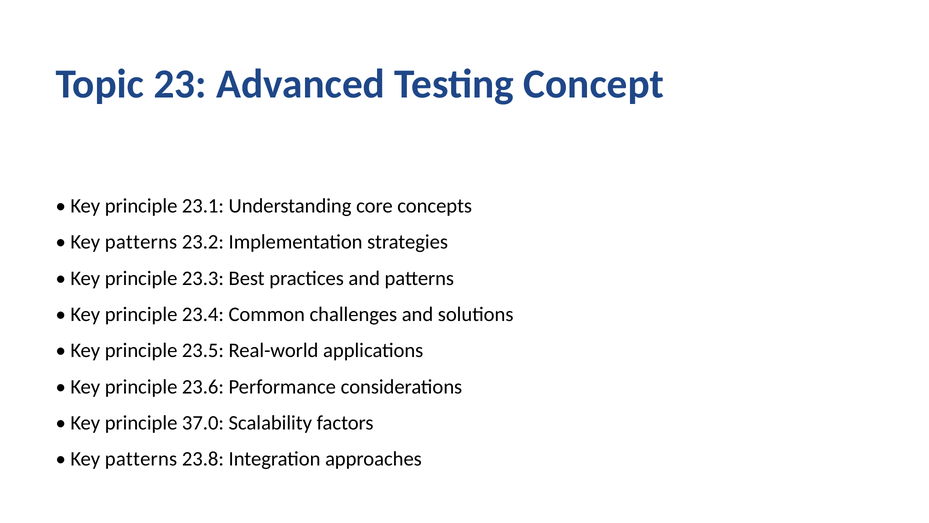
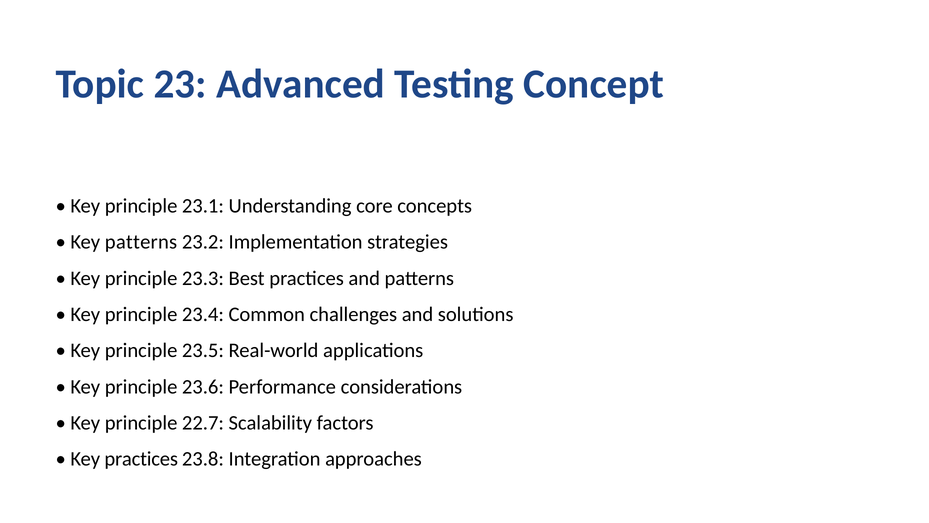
37.0: 37.0 -> 22.7
patterns at (141, 459): patterns -> practices
